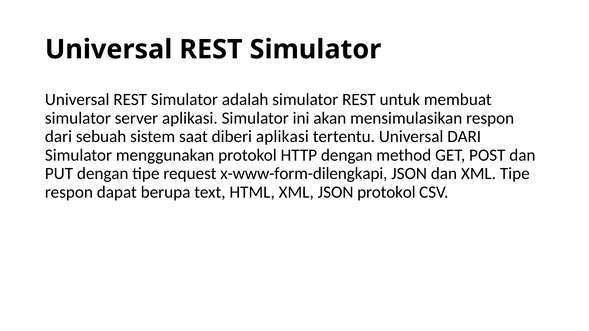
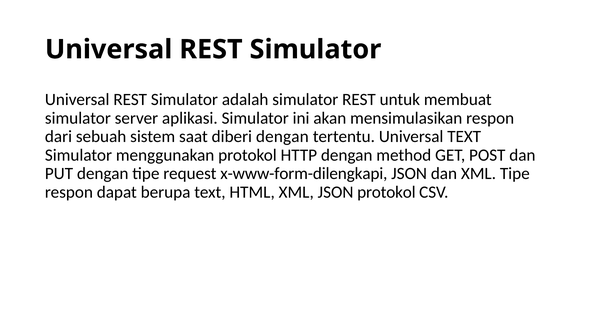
diberi aplikasi: aplikasi -> dengan
Universal DARI: DARI -> TEXT
